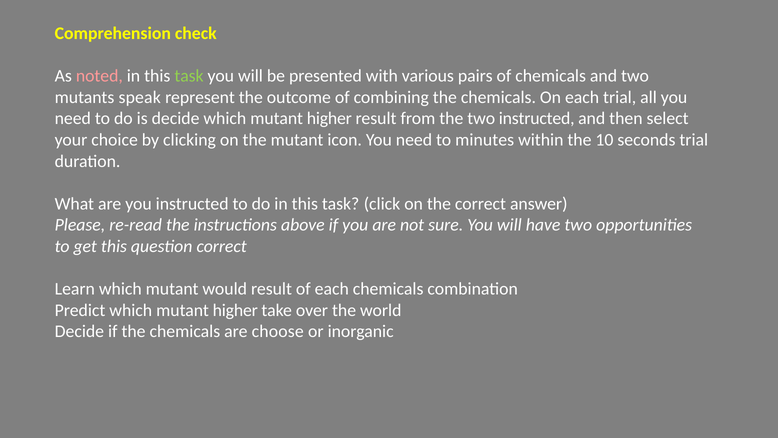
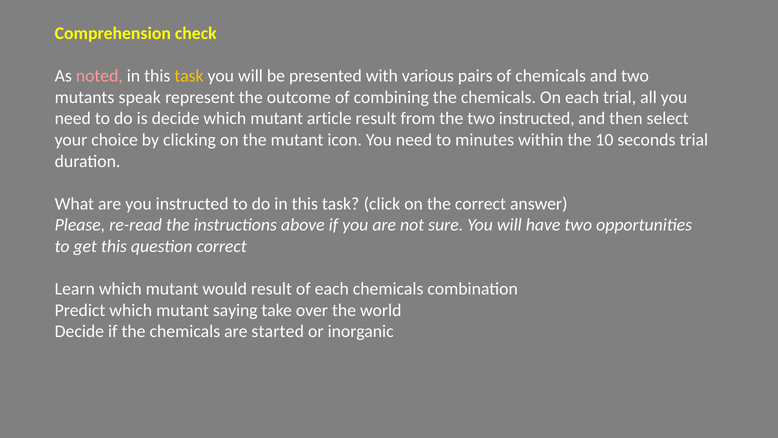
task at (189, 76) colour: light green -> yellow
decide which mutant higher: higher -> article
Predict which mutant higher: higher -> saying
choose: choose -> started
